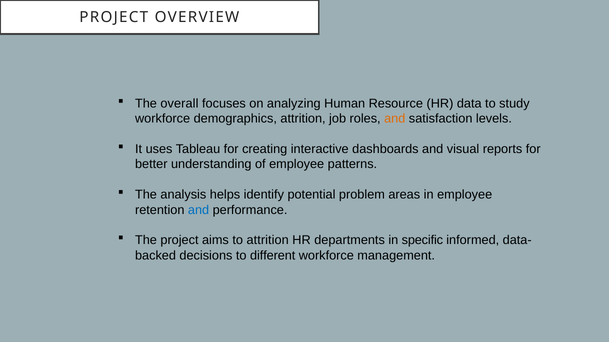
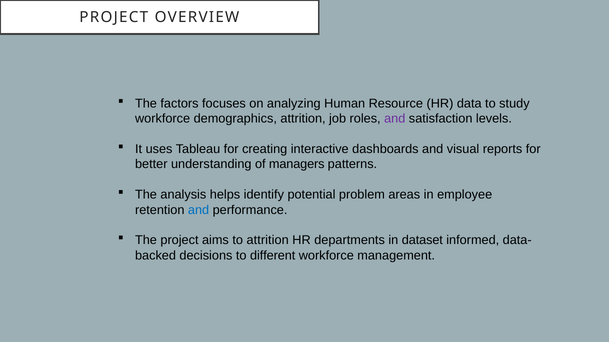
overall: overall -> factors
and at (395, 119) colour: orange -> purple
of employee: employee -> managers
specific: specific -> dataset
